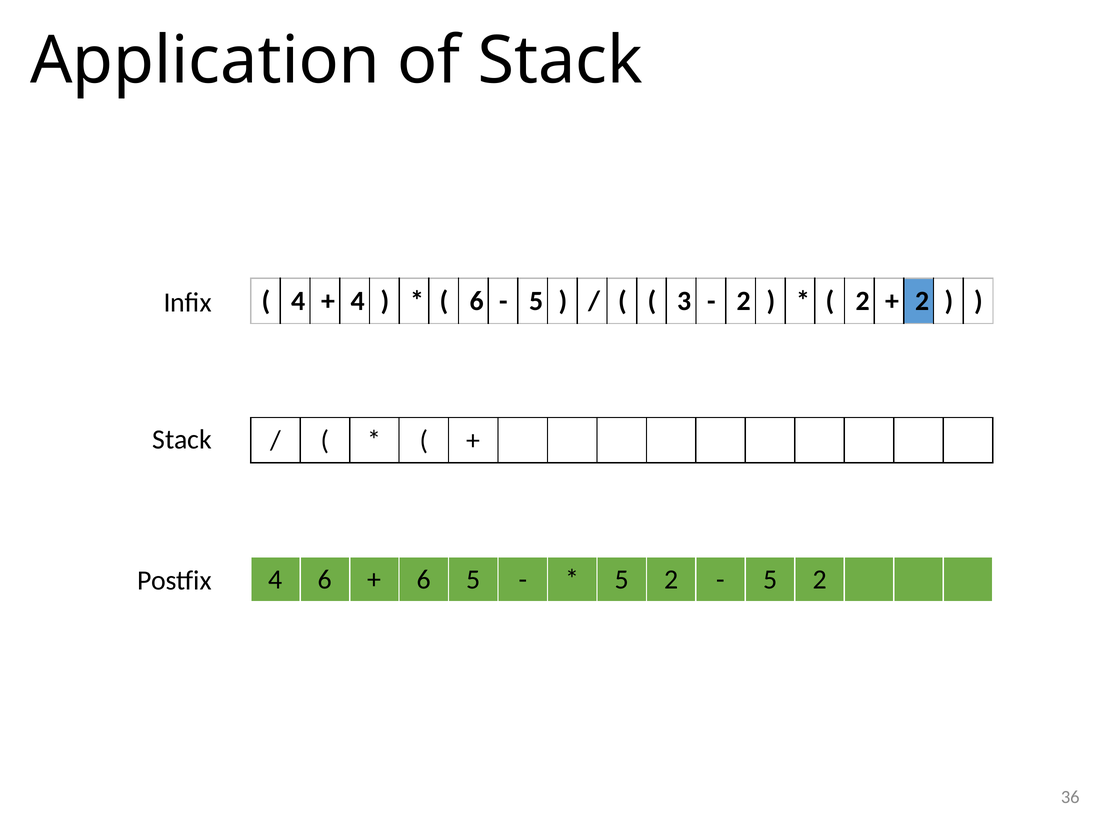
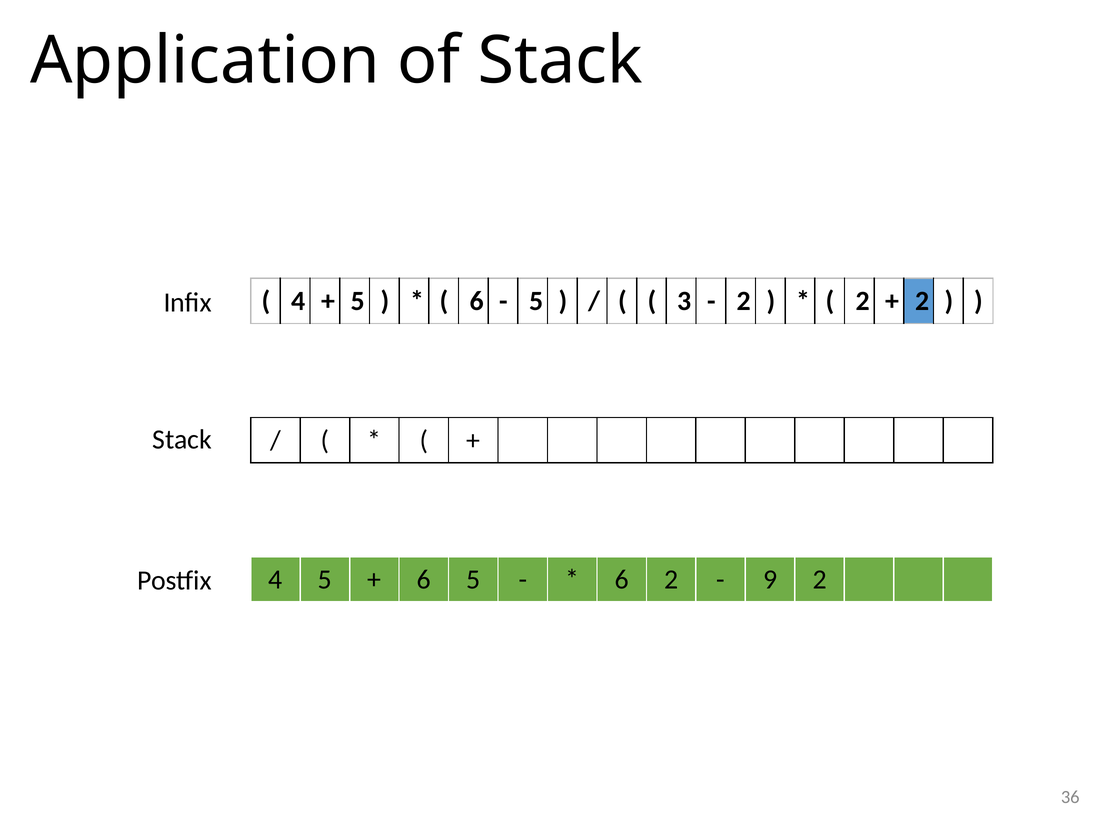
4 at (358, 301): 4 -> 5
4 6: 6 -> 5
5 at (622, 580): 5 -> 6
5 at (770, 580): 5 -> 9
